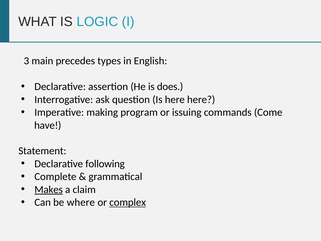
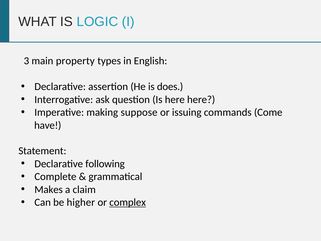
precedes: precedes -> property
program: program -> suppose
Makes underline: present -> none
where: where -> higher
